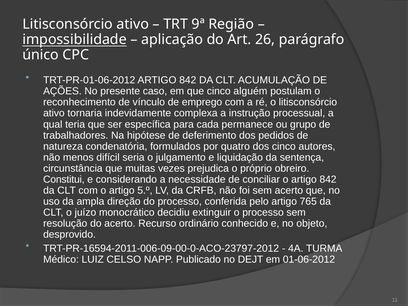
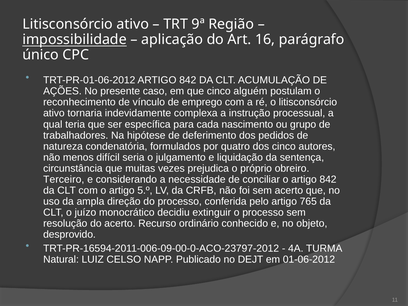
26: 26 -> 16
permanece: permanece -> nascimento
Constitui: Constitui -> Terceiro
Médico: Médico -> Natural
